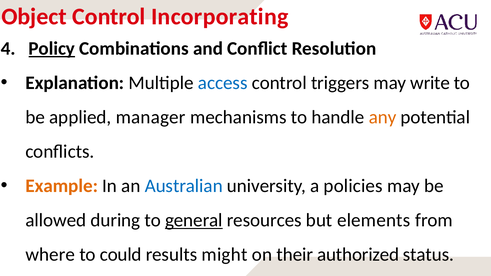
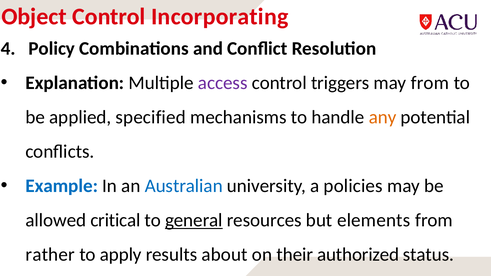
Policy underline: present -> none
access colour: blue -> purple
may write: write -> from
manager: manager -> specified
Example colour: orange -> blue
during: during -> critical
where: where -> rather
could: could -> apply
might: might -> about
